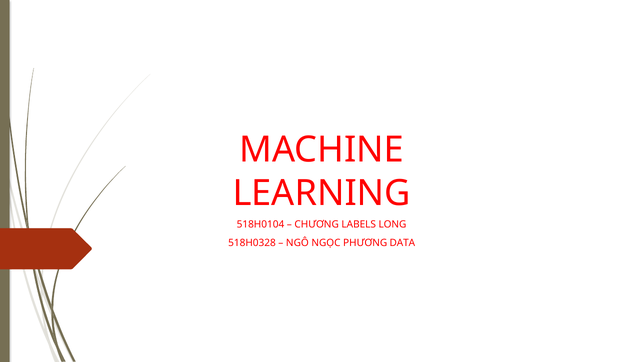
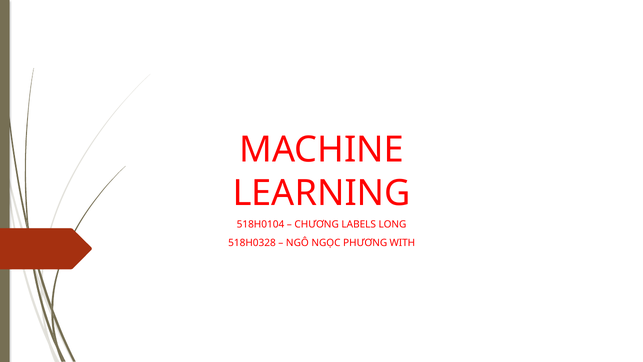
DATA: DATA -> WITH
